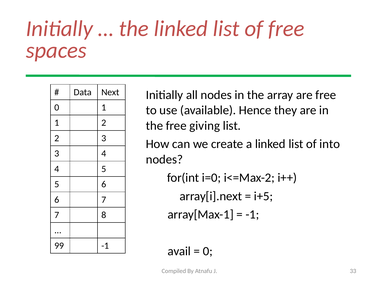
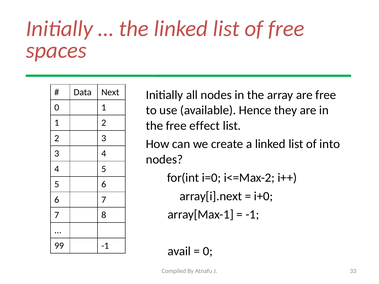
giving: giving -> effect
i+5: i+5 -> i+0
